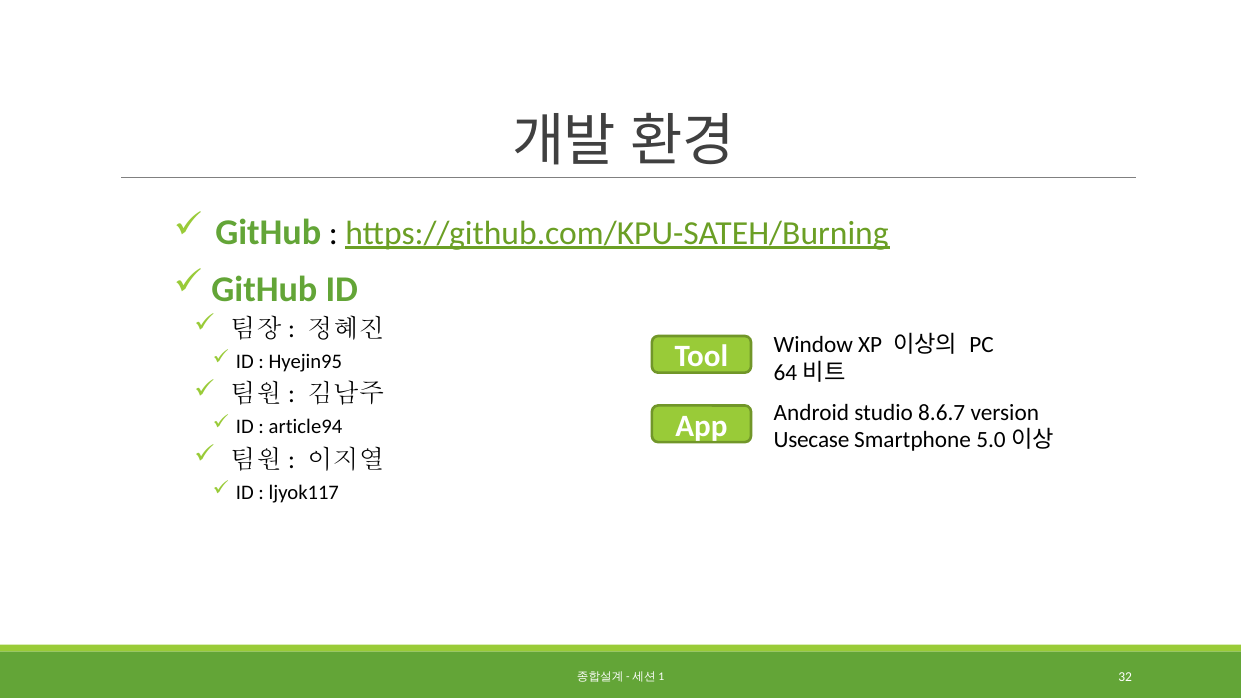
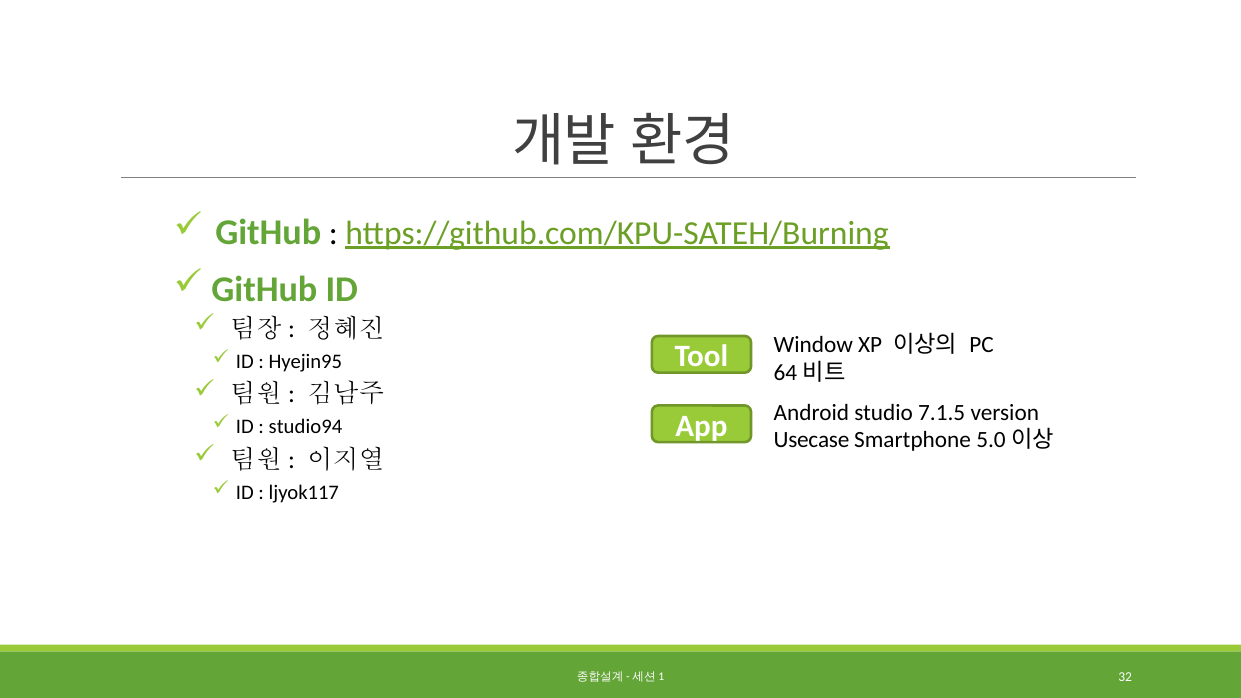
8.6.7: 8.6.7 -> 7.1.5
article94: article94 -> studio94
